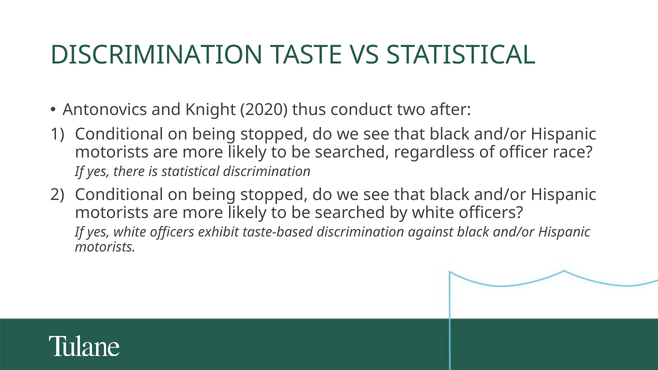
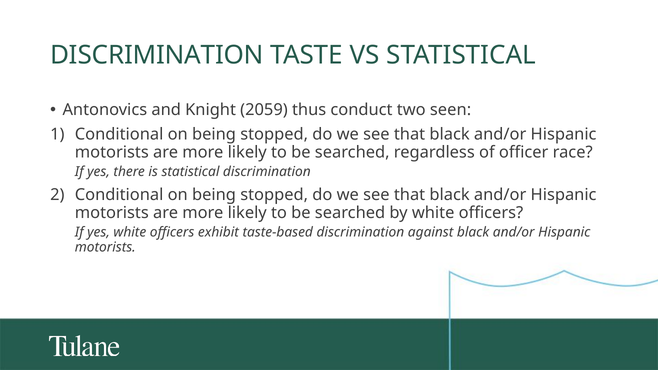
2020: 2020 -> 2059
after: after -> seen
